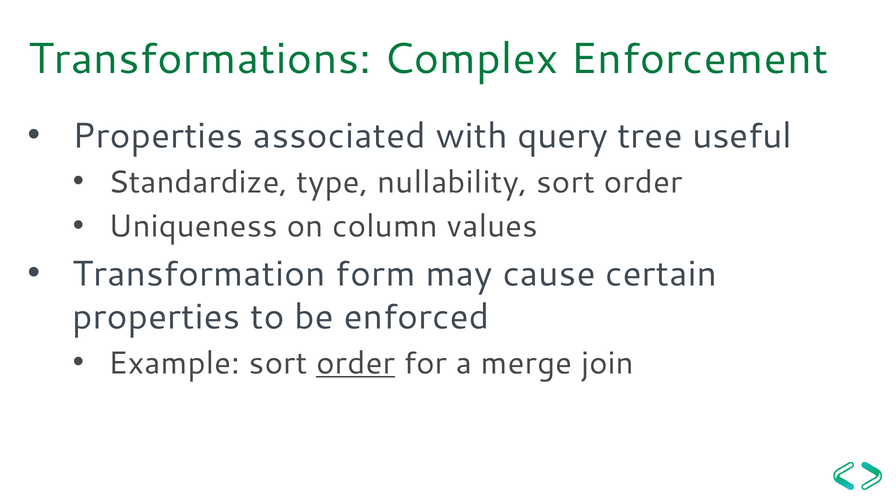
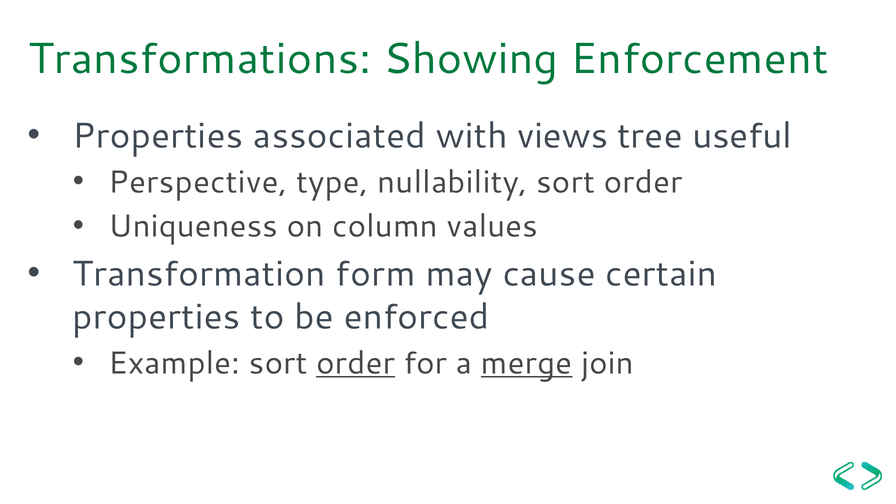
Complex: Complex -> Showing
query: query -> views
Standardize: Standardize -> Perspective
merge underline: none -> present
